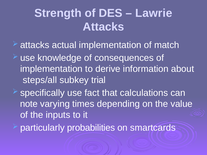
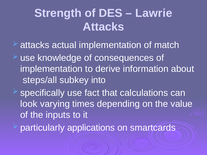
trial: trial -> into
note: note -> look
probabilities: probabilities -> applications
